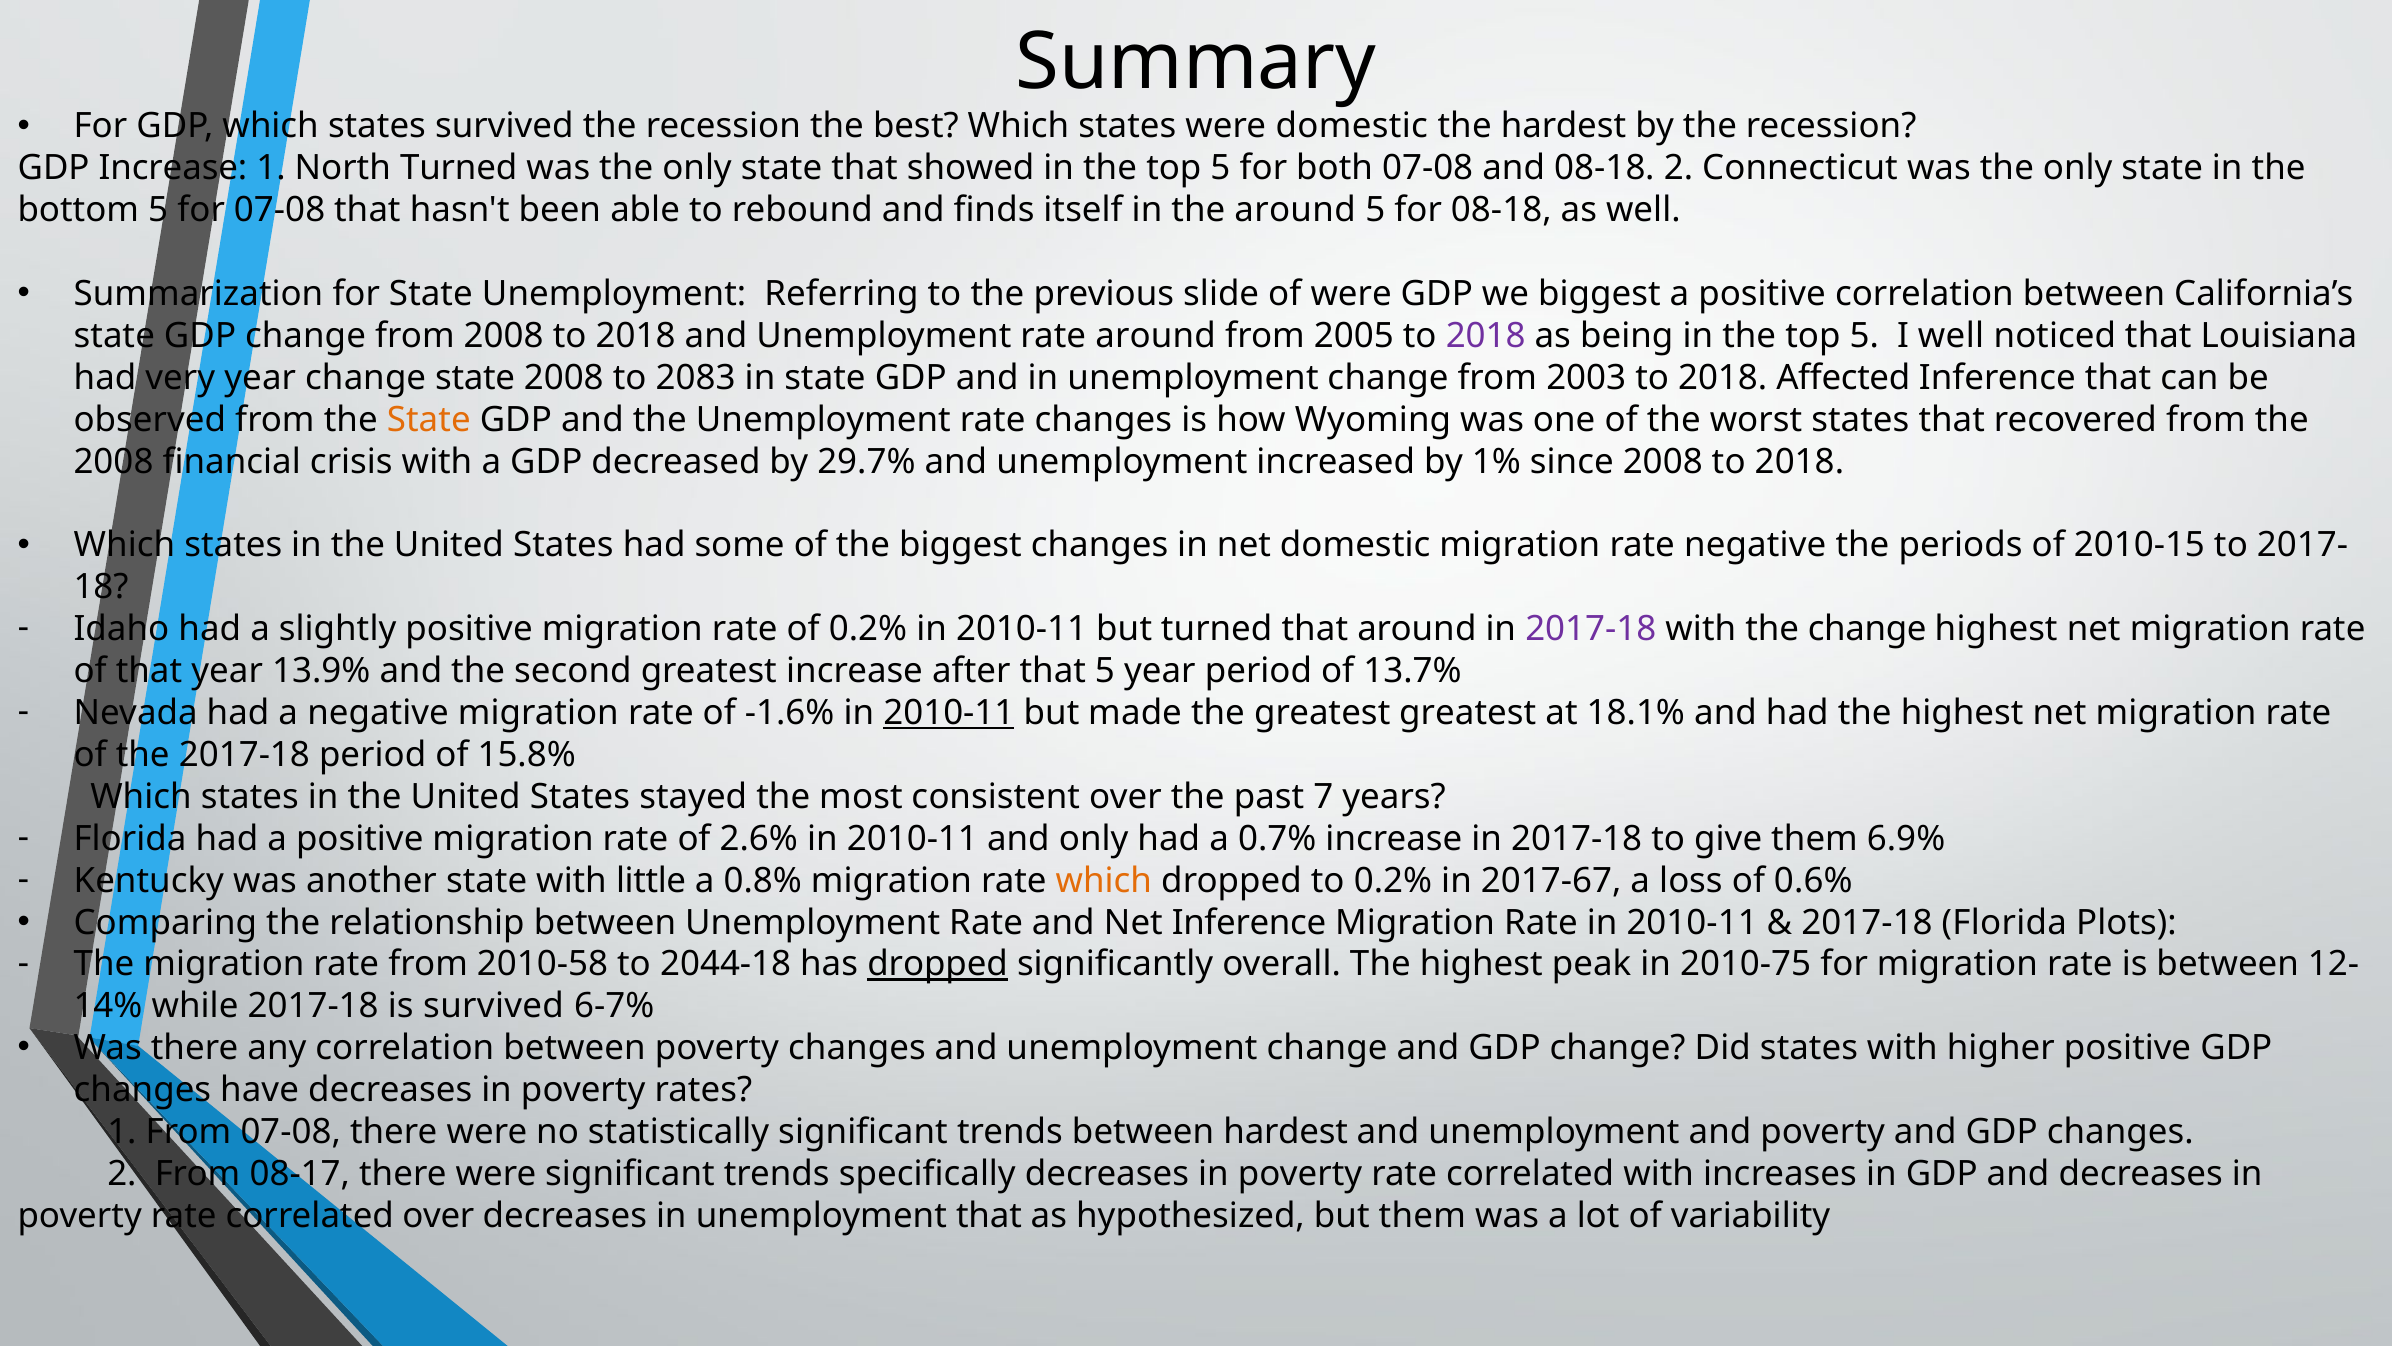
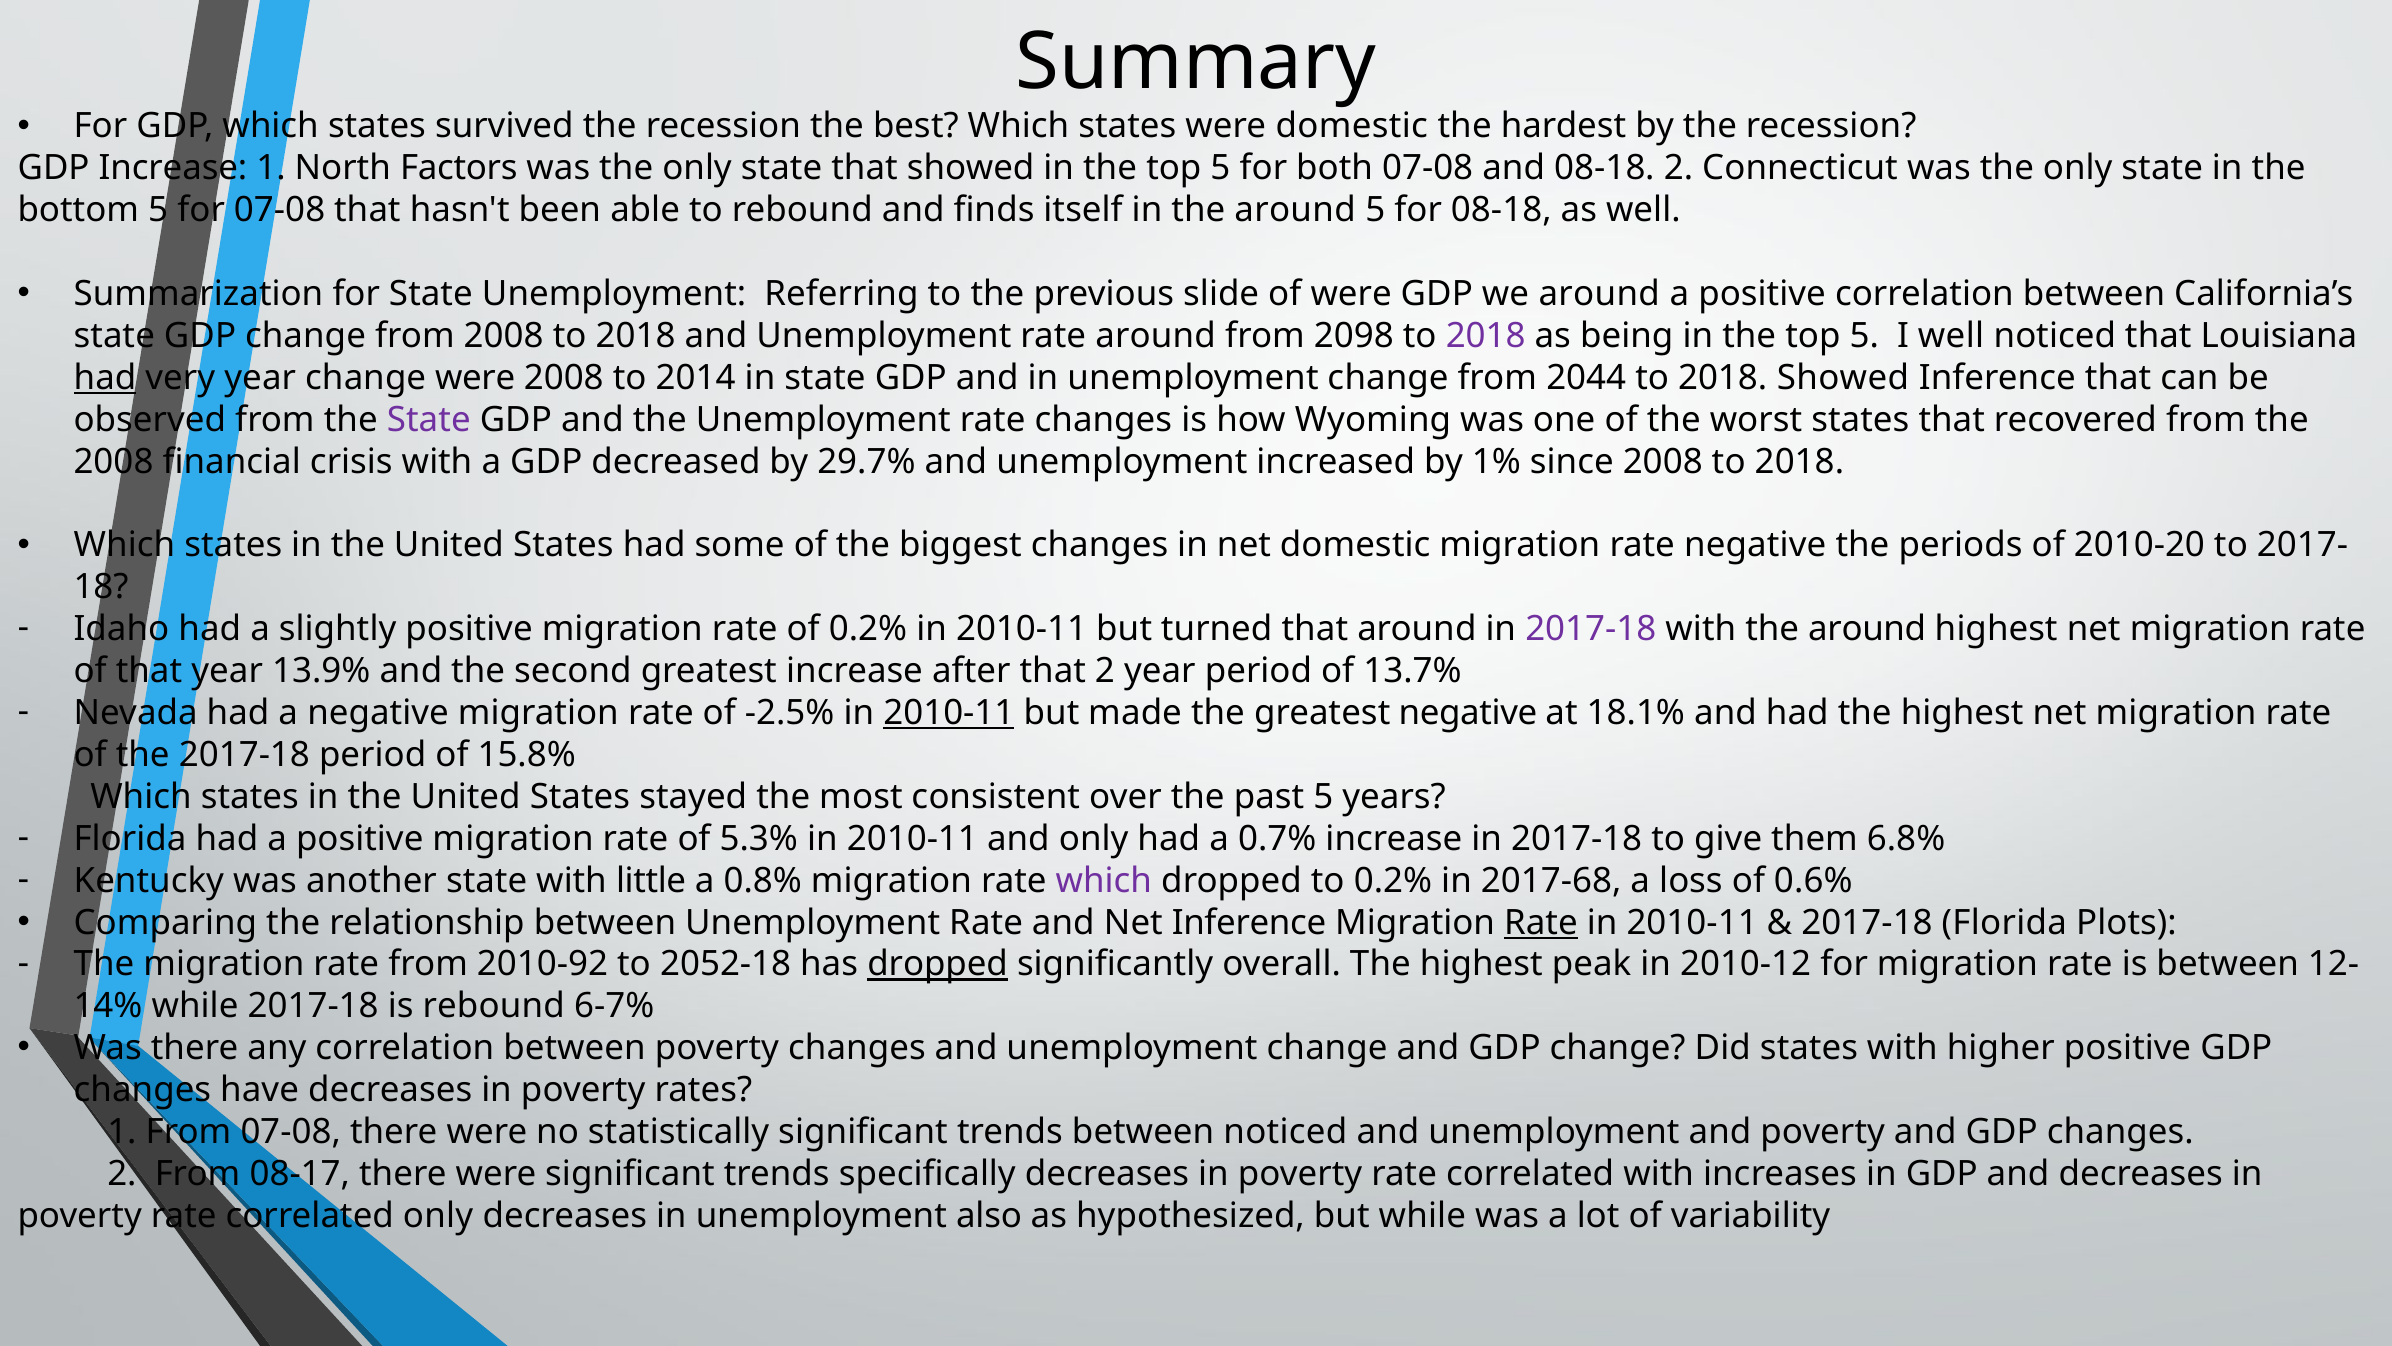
North Turned: Turned -> Factors
we biggest: biggest -> around
2005: 2005 -> 2098
had at (105, 378) underline: none -> present
change state: state -> were
2083: 2083 -> 2014
2003: 2003 -> 2044
2018 Affected: Affected -> Showed
State at (429, 420) colour: orange -> purple
2010-15: 2010-15 -> 2010-20
with the change: change -> around
that 5: 5 -> 2
-1.6%: -1.6% -> -2.5%
greatest greatest: greatest -> negative
past 7: 7 -> 5
2.6%: 2.6% -> 5.3%
6.9%: 6.9% -> 6.8%
which at (1104, 880) colour: orange -> purple
2017-67: 2017-67 -> 2017-68
Rate at (1541, 922) underline: none -> present
2010-58: 2010-58 -> 2010-92
2044-18: 2044-18 -> 2052-18
2010-75: 2010-75 -> 2010-12
is survived: survived -> rebound
between hardest: hardest -> noticed
correlated over: over -> only
unemployment that: that -> also
but them: them -> while
